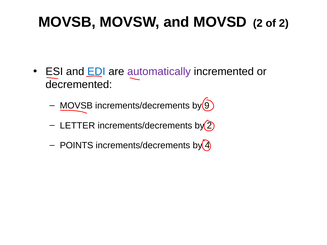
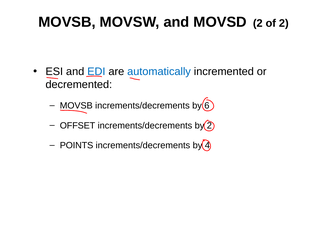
automatically colour: purple -> blue
9: 9 -> 6
LETTER: LETTER -> OFFSET
